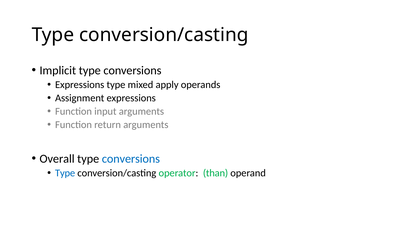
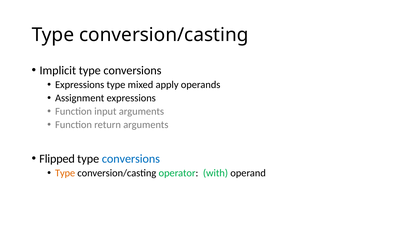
Overall: Overall -> Flipped
Type at (65, 173) colour: blue -> orange
than: than -> with
